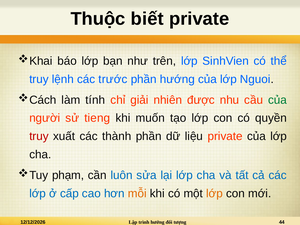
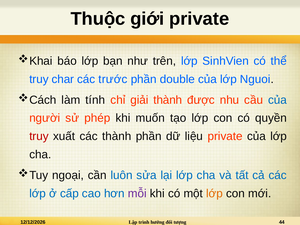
biết: biết -> giới
lệnh: lệnh -> char
phần hướng: hướng -> double
giải nhiên: nhiên -> thành
của at (277, 100) colour: green -> blue
tieng: tieng -> phép
phạm: phạm -> ngoại
mỗi colour: orange -> purple
